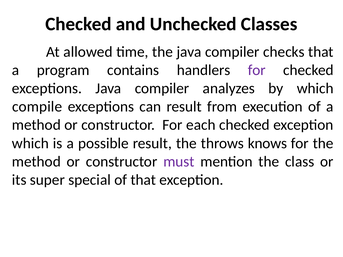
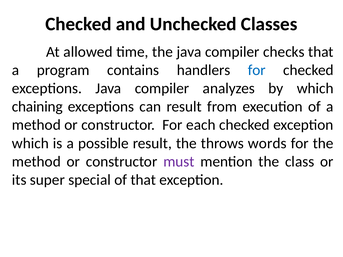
for at (257, 70) colour: purple -> blue
compile: compile -> chaining
knows: knows -> words
